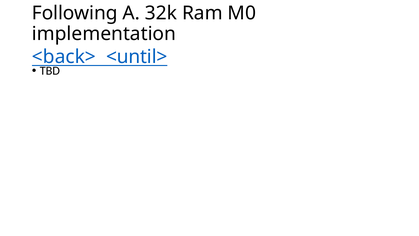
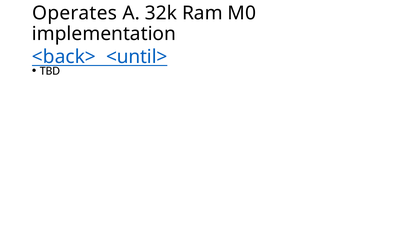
Following: Following -> Operates
